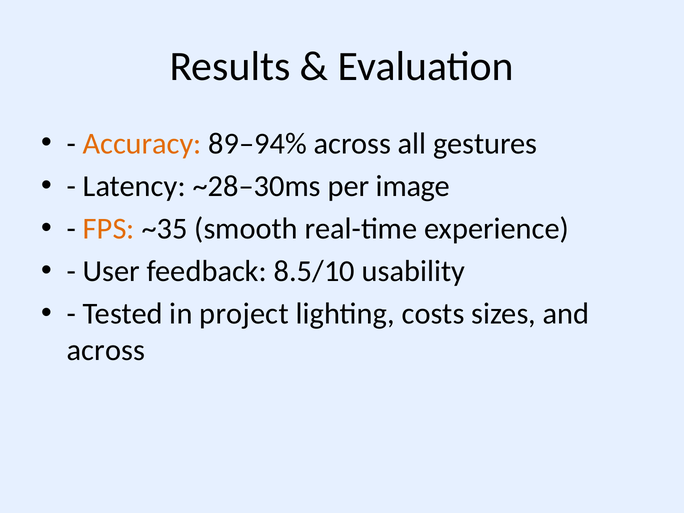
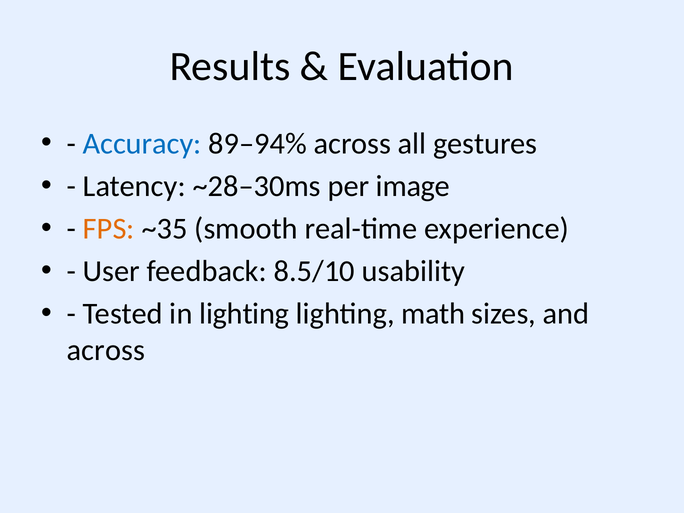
Accuracy colour: orange -> blue
in project: project -> lighting
costs: costs -> math
